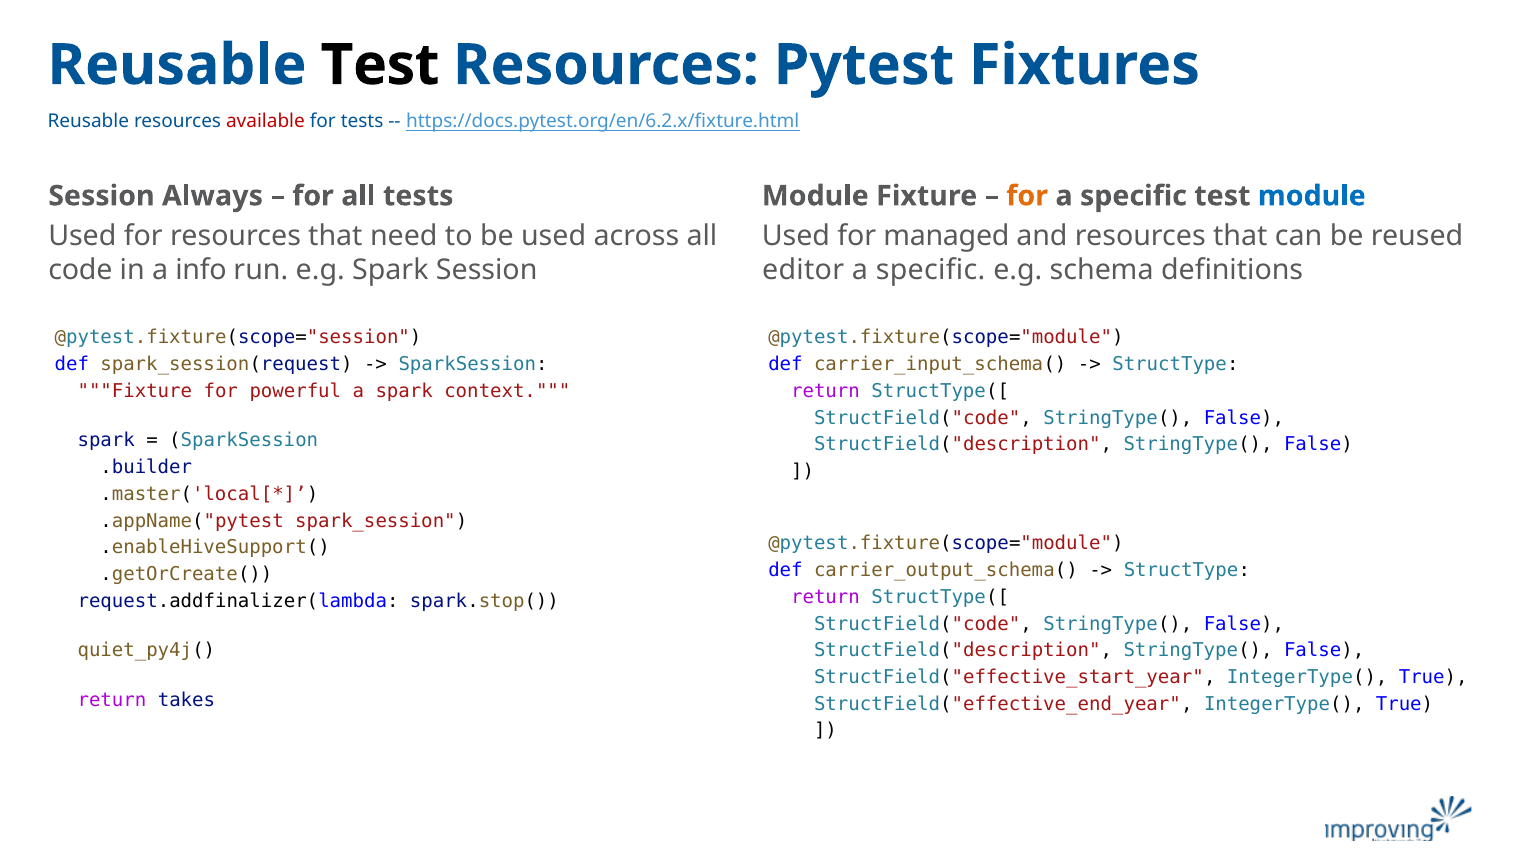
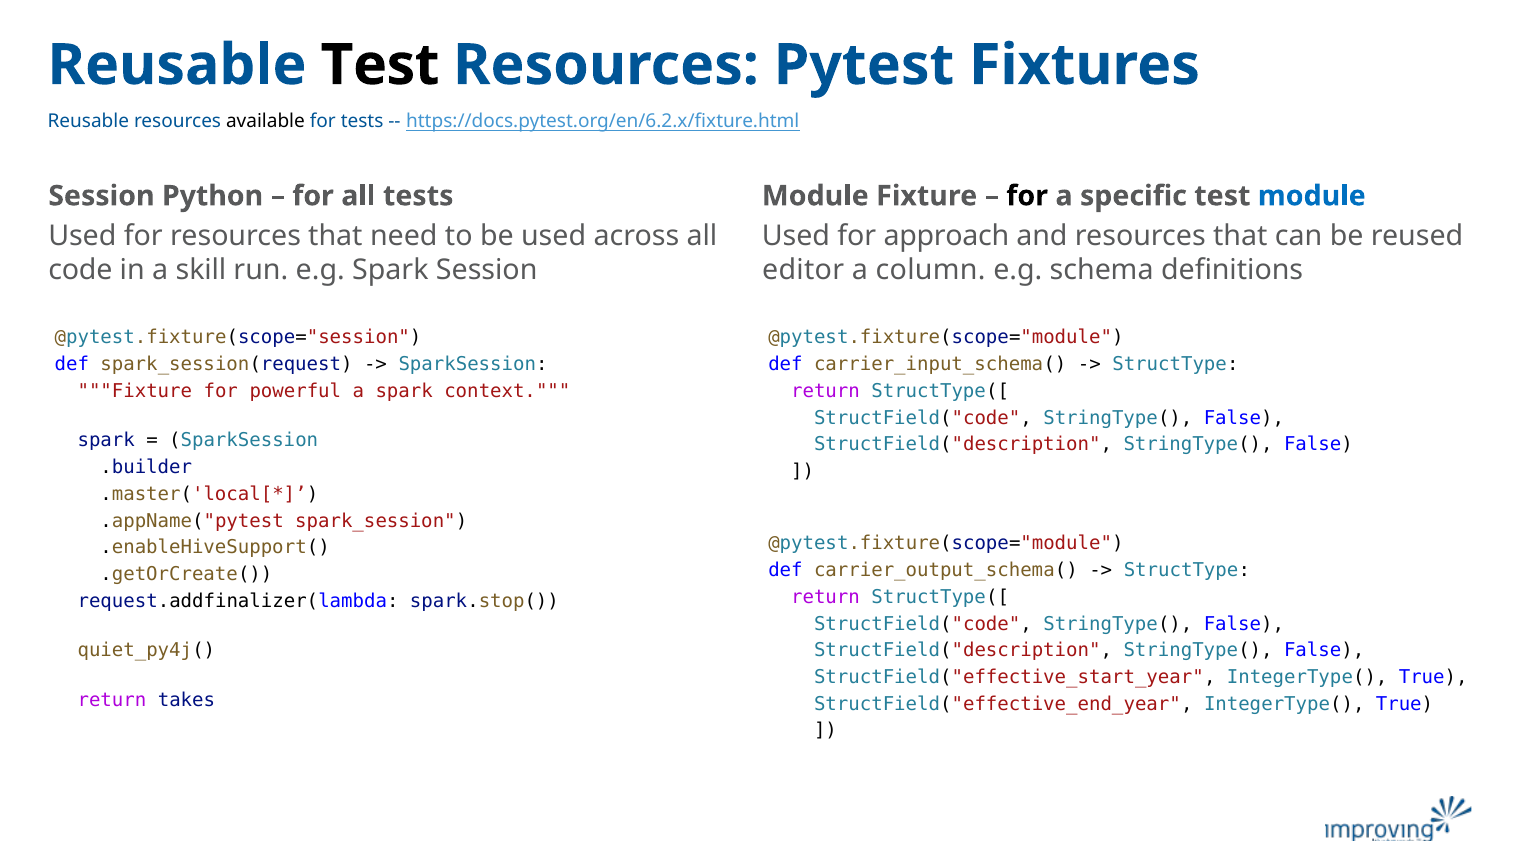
available colour: red -> black
Always: Always -> Python
for at (1027, 196) colour: orange -> black
managed: managed -> approach
info: info -> skill
specific at (931, 270): specific -> column
